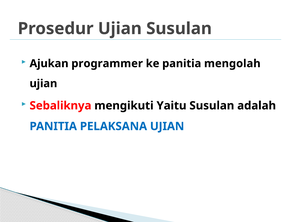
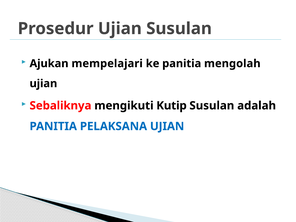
programmer: programmer -> mempelajari
Yaitu: Yaitu -> Kutip
